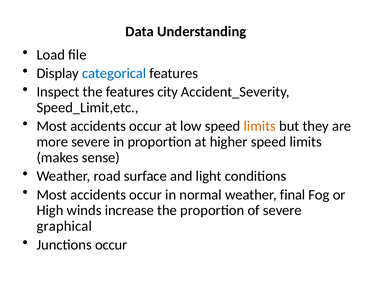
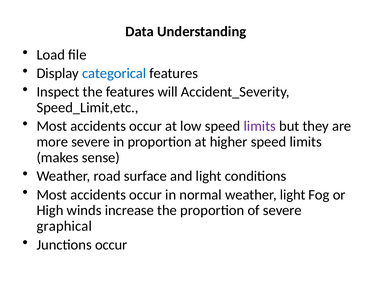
city: city -> will
limits at (260, 126) colour: orange -> purple
weather final: final -> light
